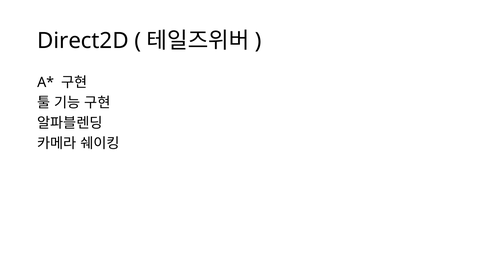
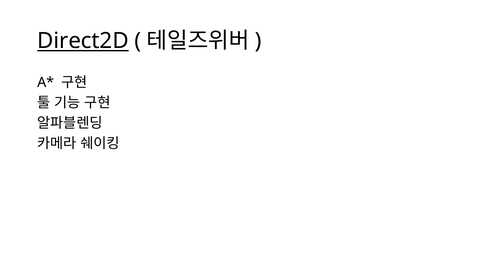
Direct2D underline: none -> present
